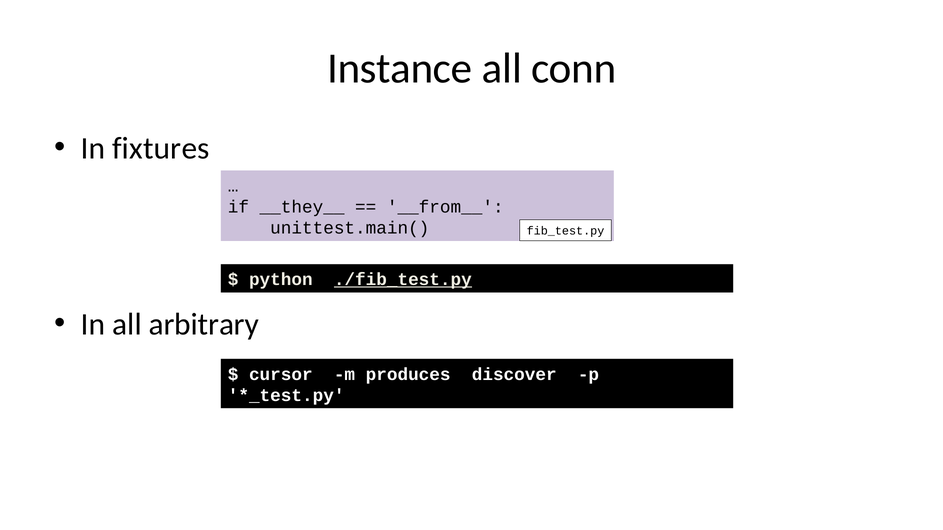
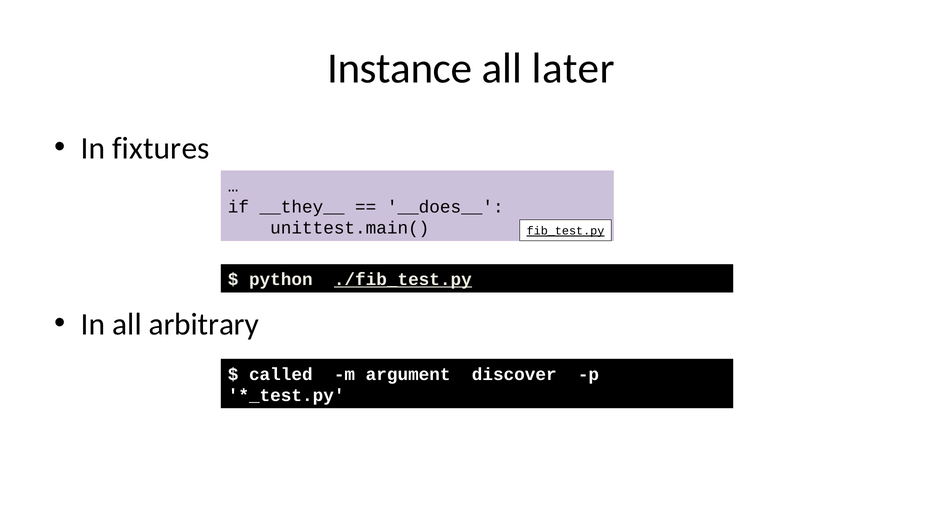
conn: conn -> later
__from__: __from__ -> __does__
fib_test.py underline: none -> present
cursor: cursor -> called
produces: produces -> argument
